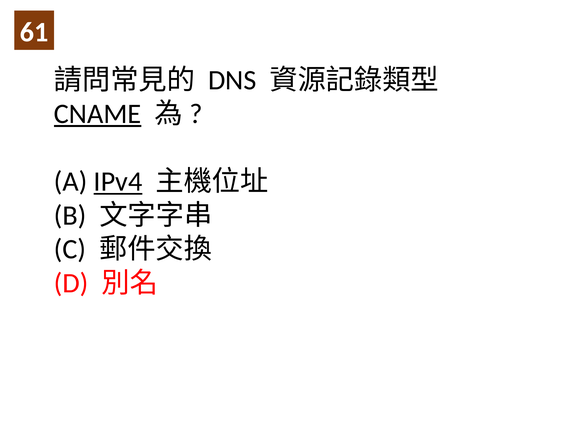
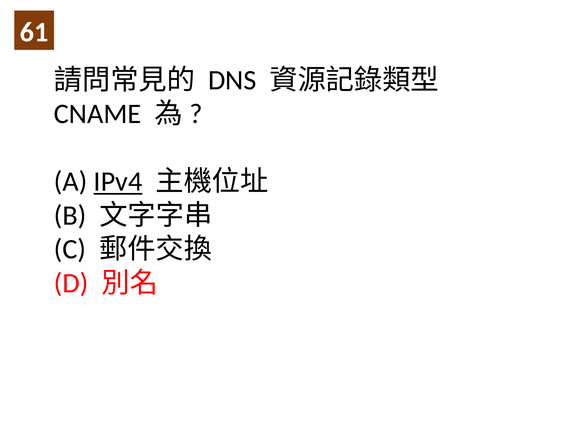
CNAME underline: present -> none
